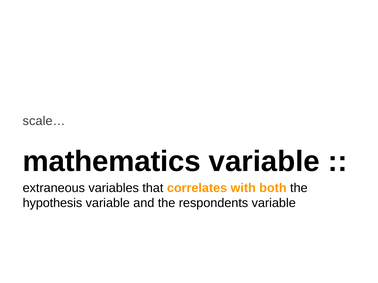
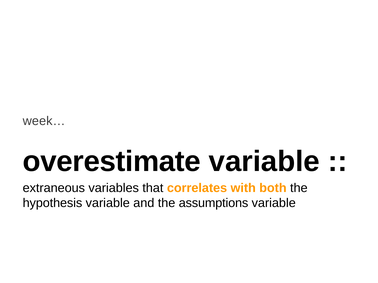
scale…: scale… -> week…
mathematics: mathematics -> overestimate
respondents: respondents -> assumptions
